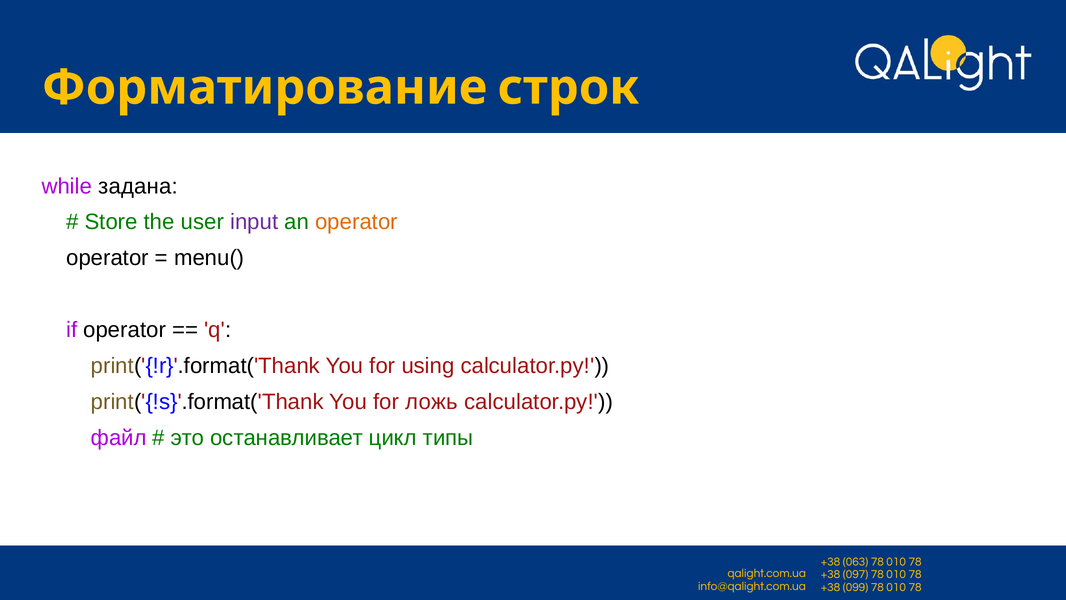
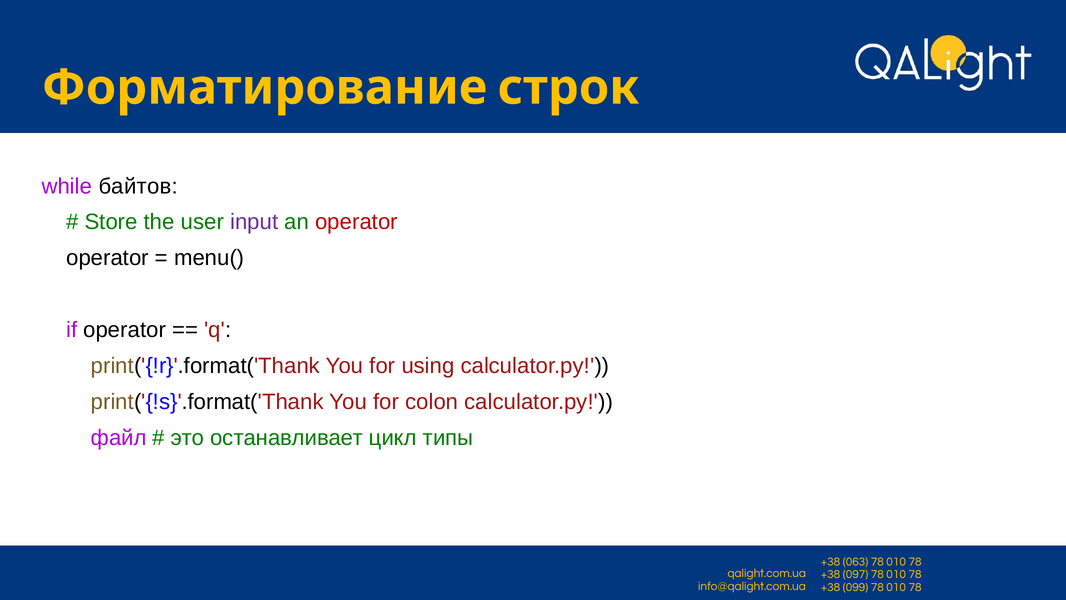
задана: задана -> байтов
operator at (356, 222) colour: orange -> red
ложь: ложь -> colon
